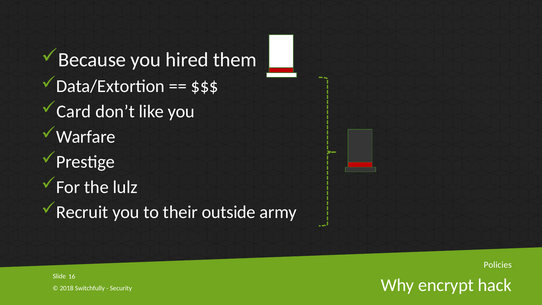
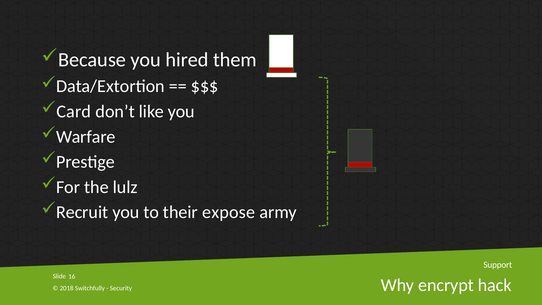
outside: outside -> expose
Policies: Policies -> Support
